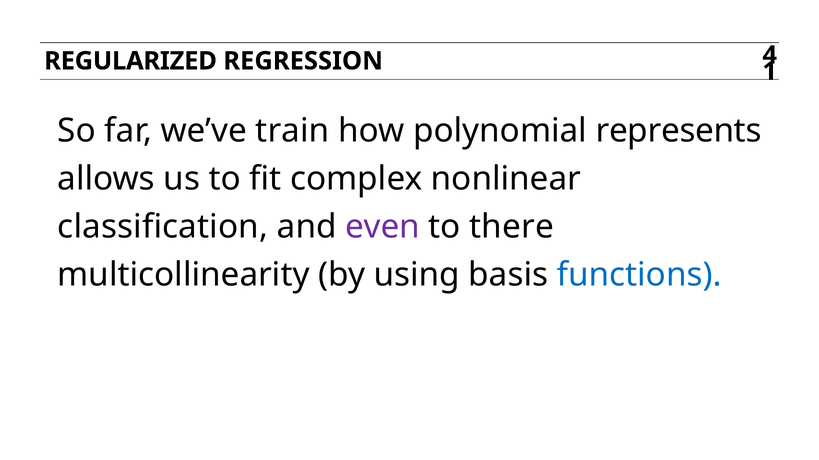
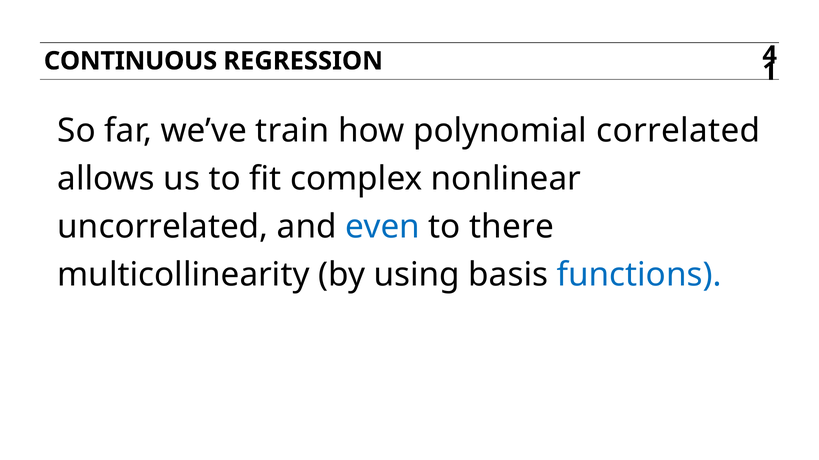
REGULARIZED: REGULARIZED -> CONTINUOUS
represents: represents -> correlated
classification: classification -> uncorrelated
even colour: purple -> blue
